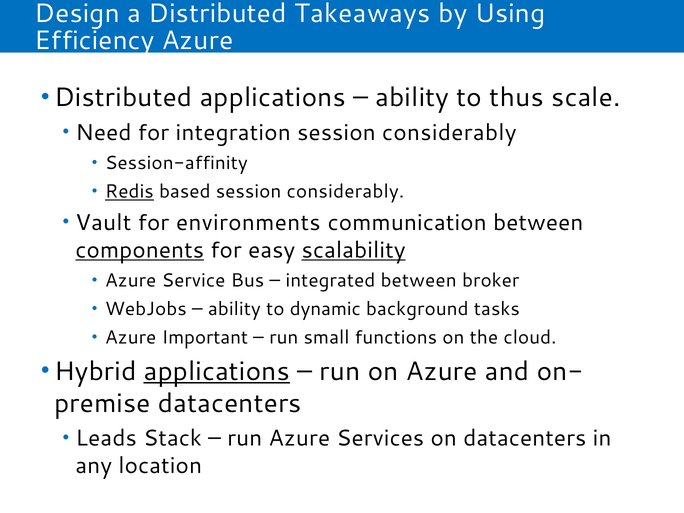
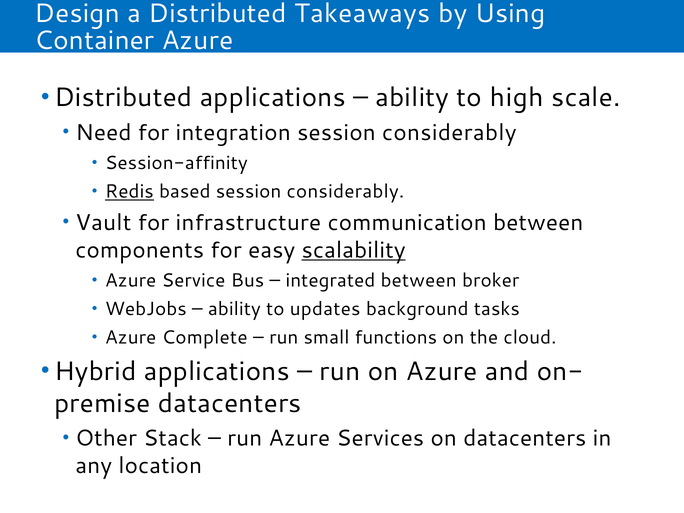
Efficiency: Efficiency -> Container
thus: thus -> high
environments: environments -> infrastructure
components underline: present -> none
dynamic: dynamic -> updates
Important: Important -> Complete
applications at (217, 371) underline: present -> none
Leads: Leads -> Other
